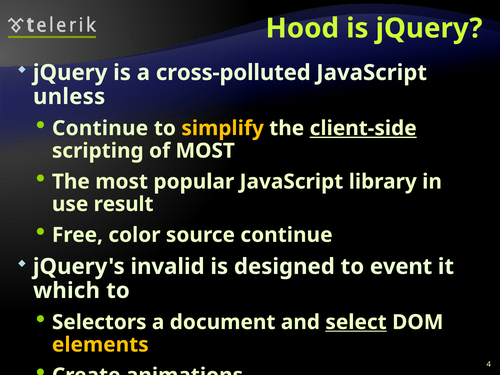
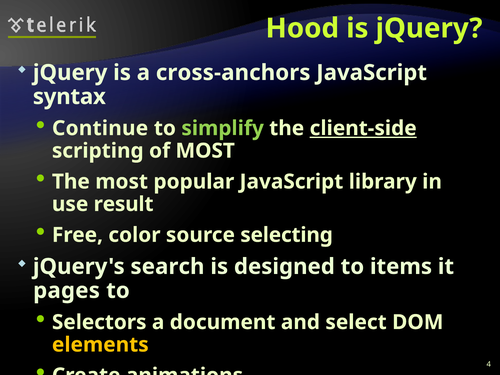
cross-polluted: cross-polluted -> cross-anchors
unless: unless -> syntax
simplify colour: yellow -> light green
source continue: continue -> selecting
invalid: invalid -> search
event: event -> items
which: which -> pages
select underline: present -> none
